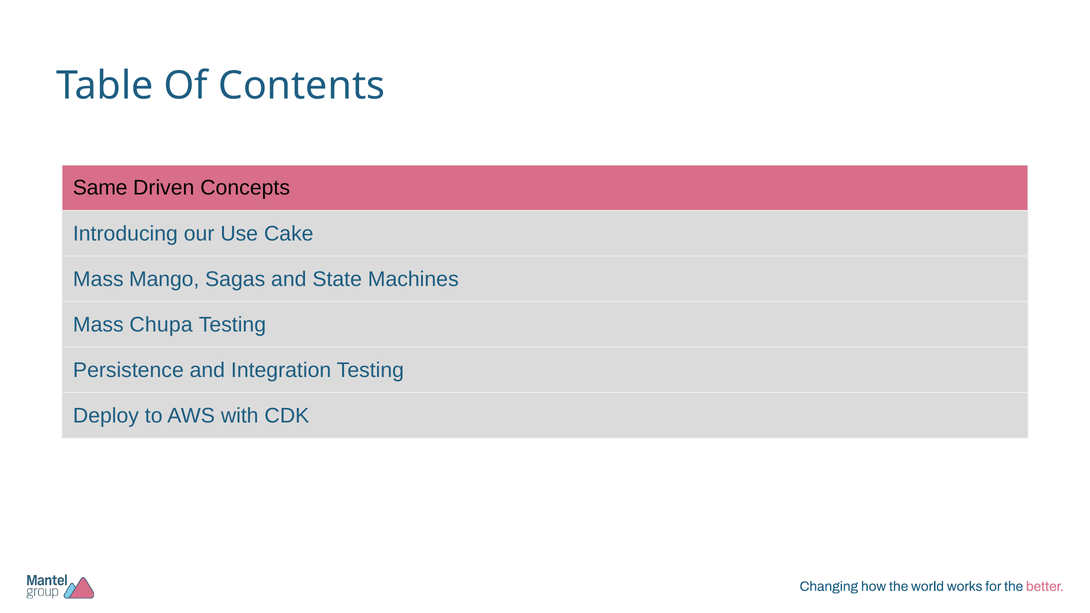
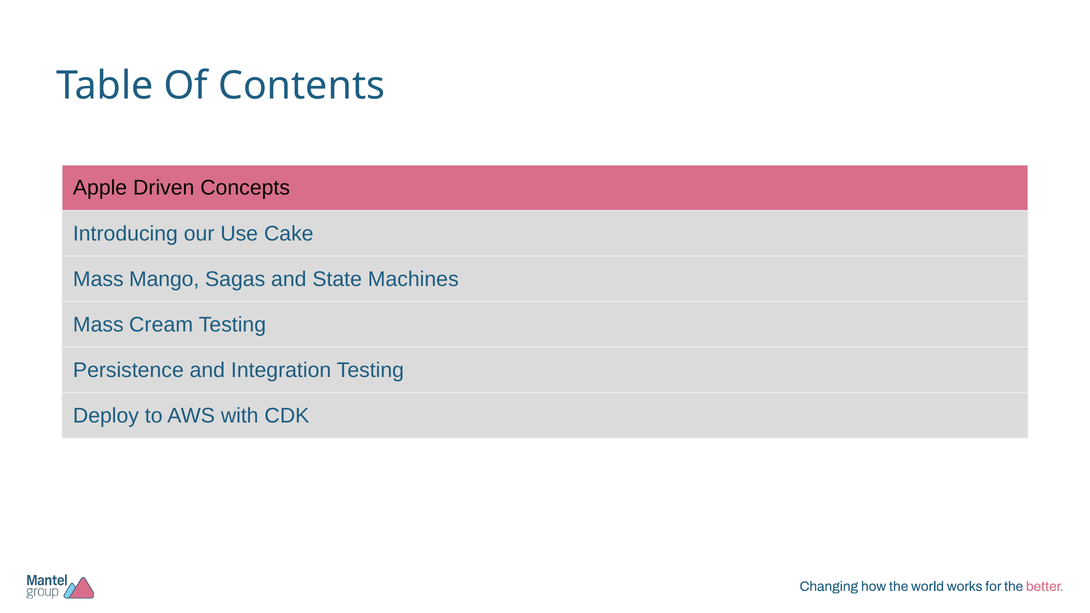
Same: Same -> Apple
Chupa: Chupa -> Cream
